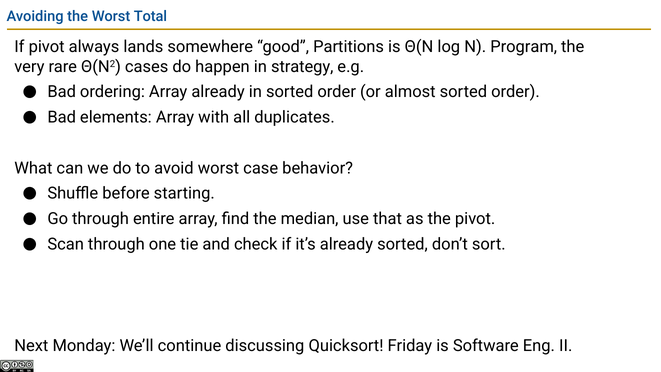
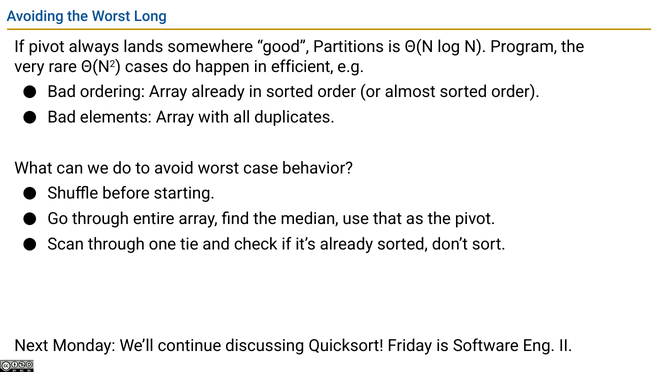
Total: Total -> Long
strategy: strategy -> efficient
